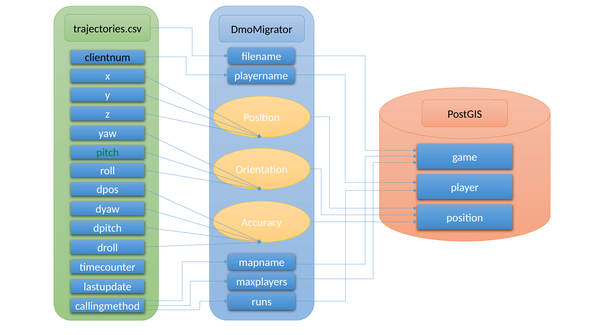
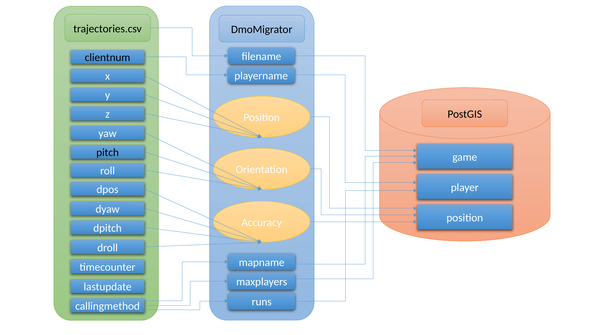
pitch colour: green -> black
